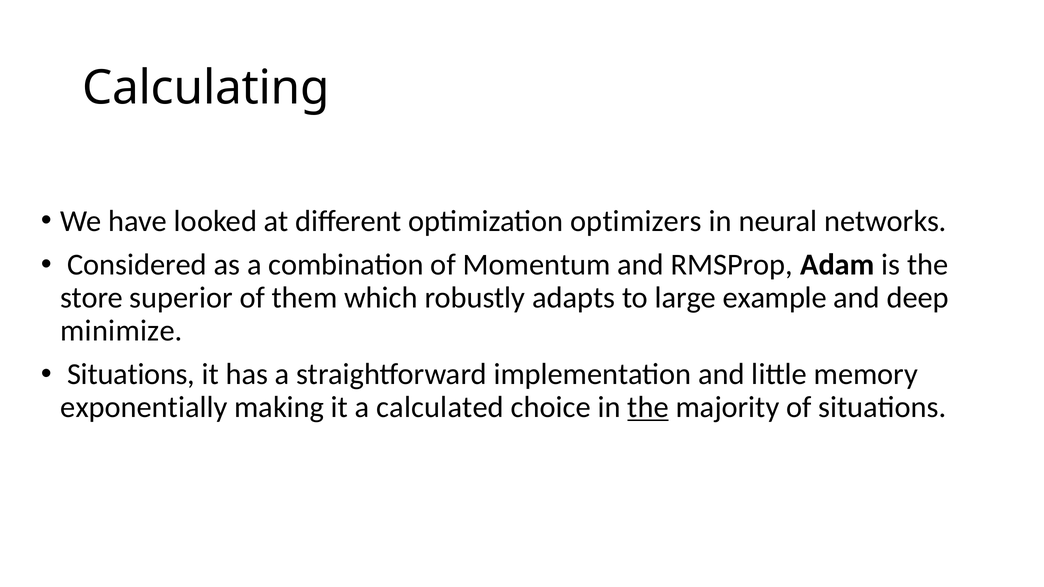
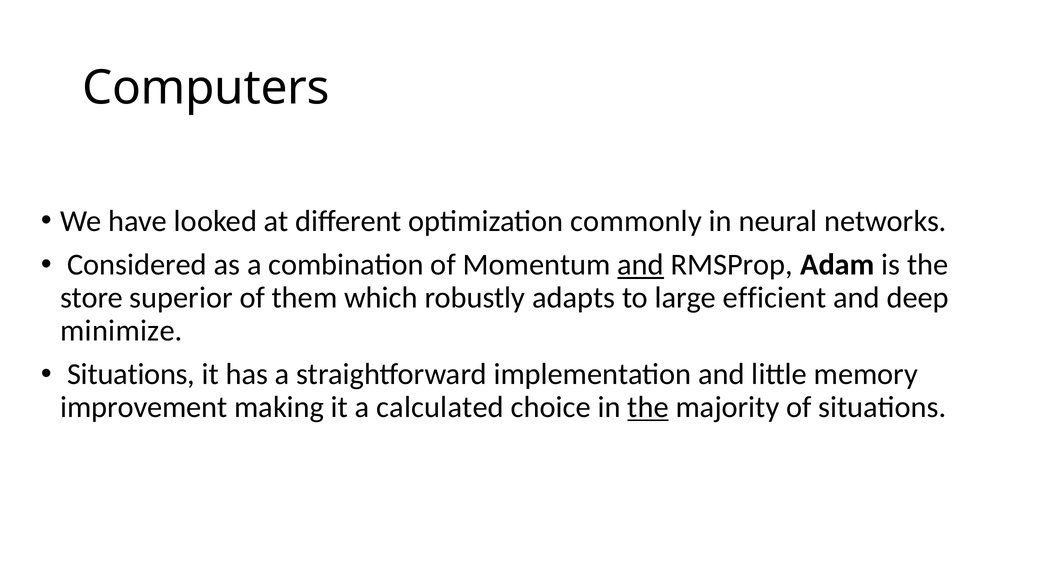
Calculating: Calculating -> Computers
optimizers: optimizers -> commonly
and at (641, 265) underline: none -> present
example: example -> efficient
exponentially: exponentially -> improvement
